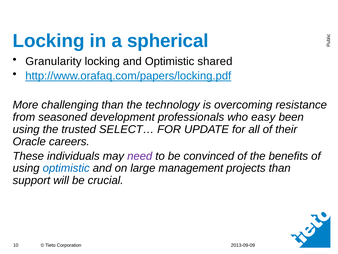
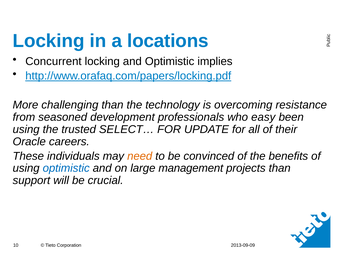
spherical: spherical -> locations
Granularity: Granularity -> Concurrent
shared: shared -> implies
need colour: purple -> orange
